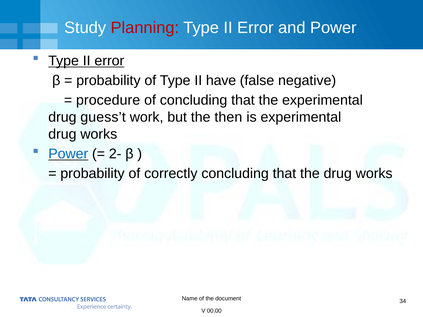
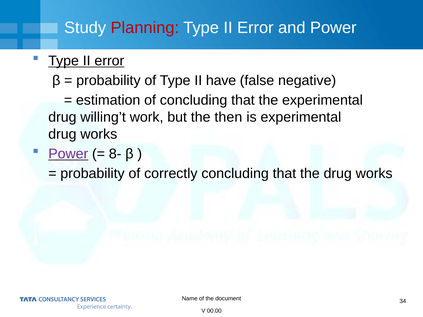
procedure: procedure -> estimation
guess’t: guess’t -> willing’t
Power at (68, 154) colour: blue -> purple
2-: 2- -> 8-
